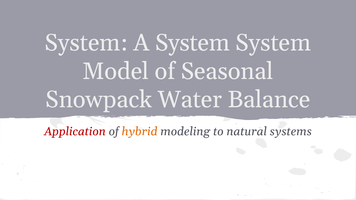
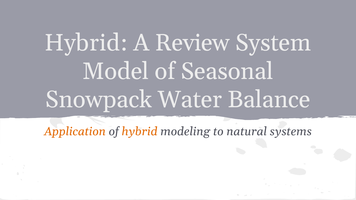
System at (86, 43): System -> Hybrid
A System: System -> Review
Application colour: red -> orange
